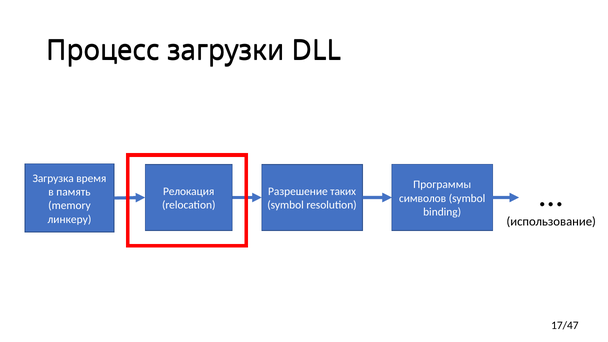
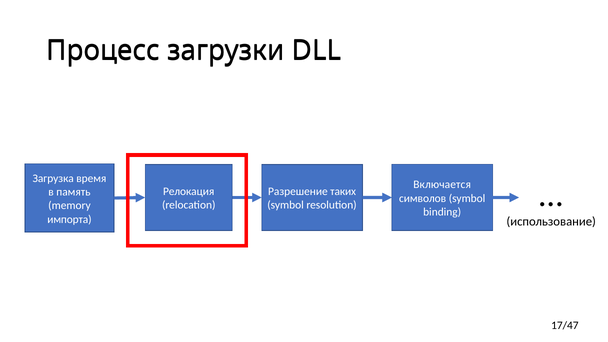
Программы: Программы -> Включается
линкеру: линкеру -> импорта
